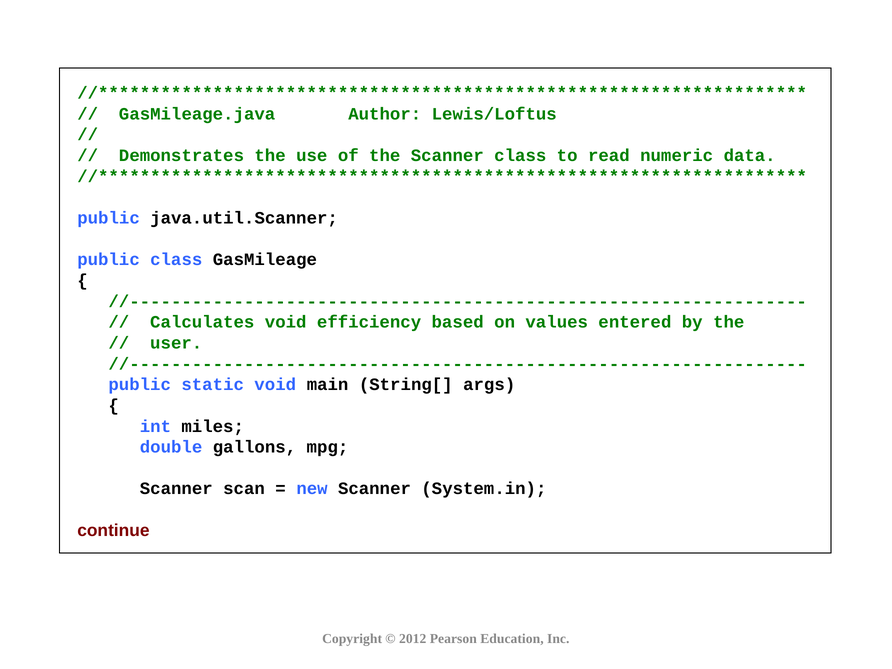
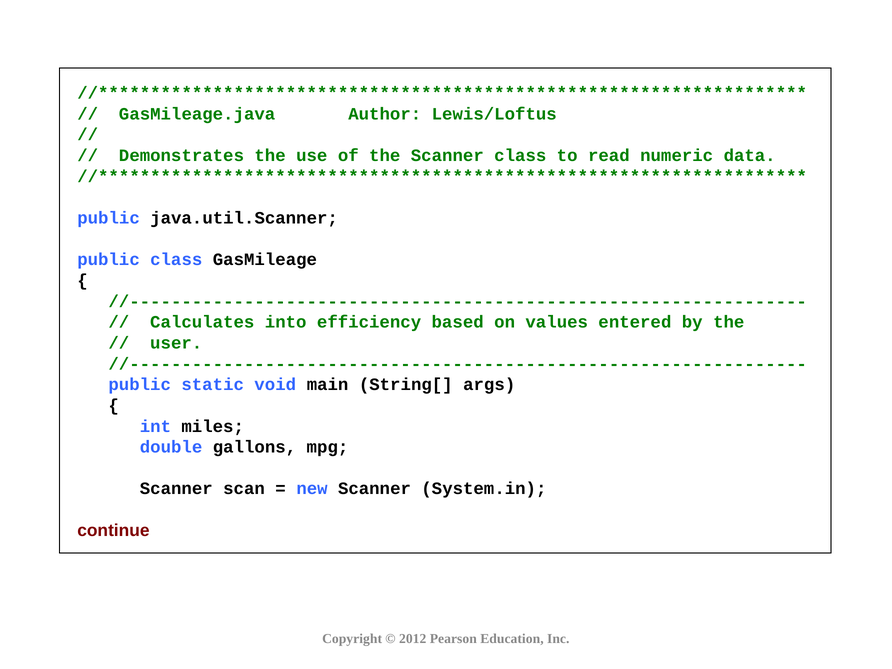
Calculates void: void -> into
